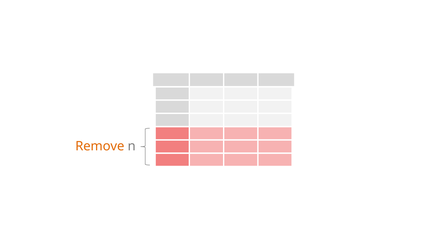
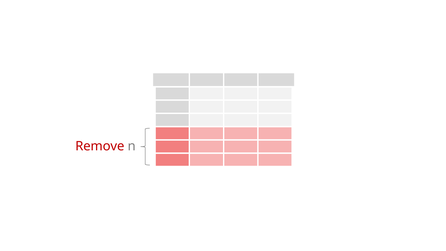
Remove colour: orange -> red
